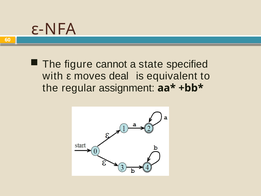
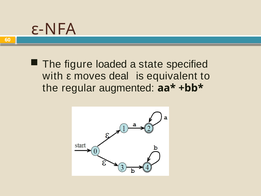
cannot: cannot -> loaded
assignment: assignment -> augmented
